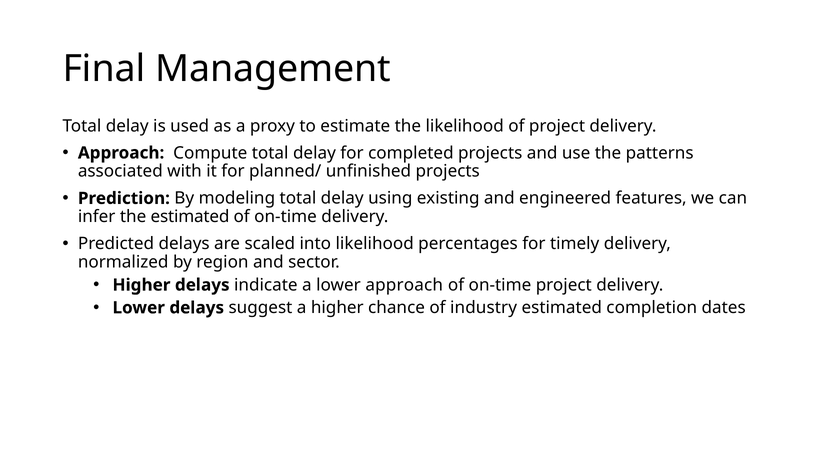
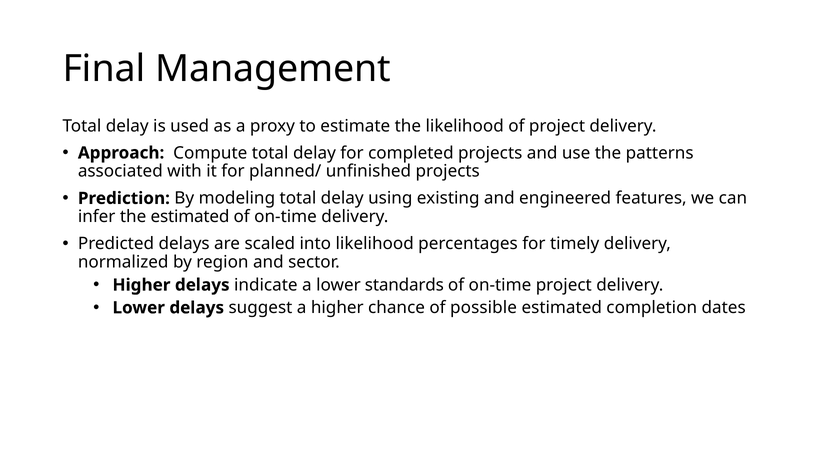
lower approach: approach -> standards
industry: industry -> possible
